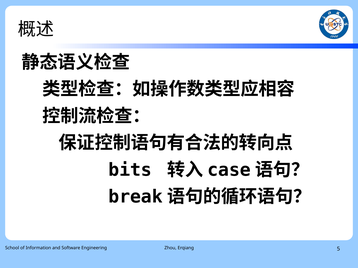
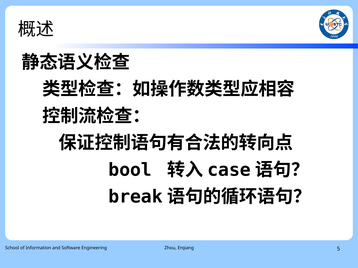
bits: bits -> bool
